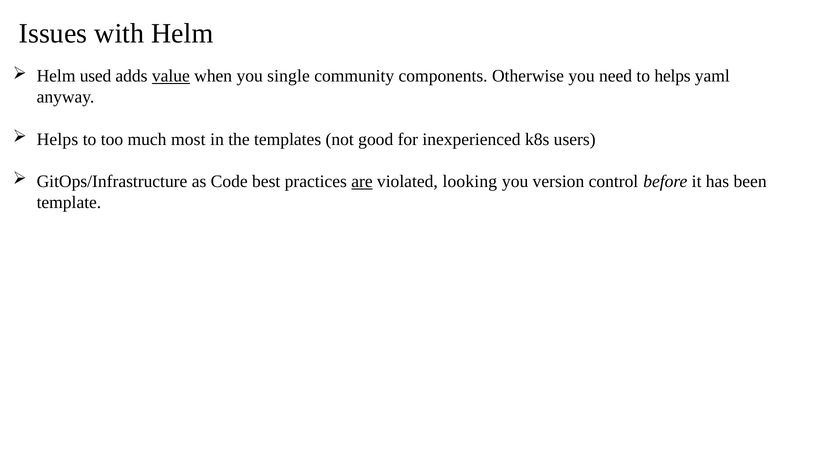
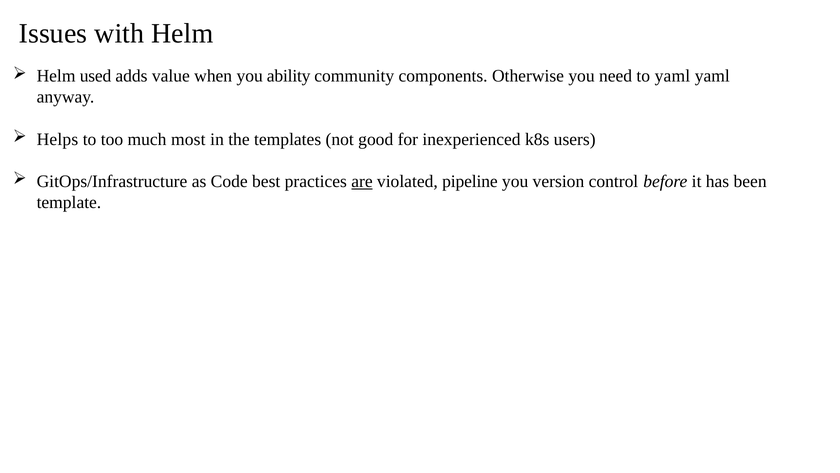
value underline: present -> none
single: single -> ability
to helps: helps -> yaml
looking: looking -> pipeline
